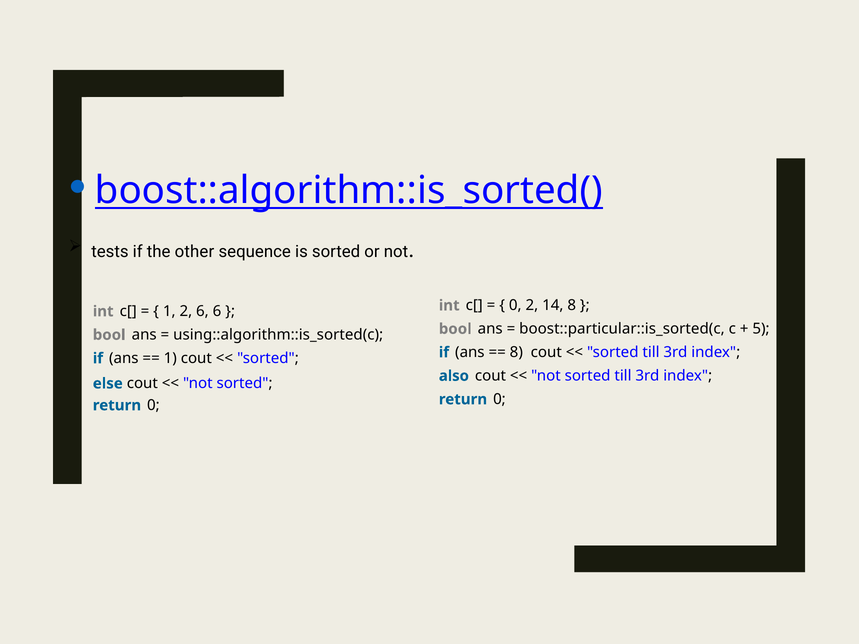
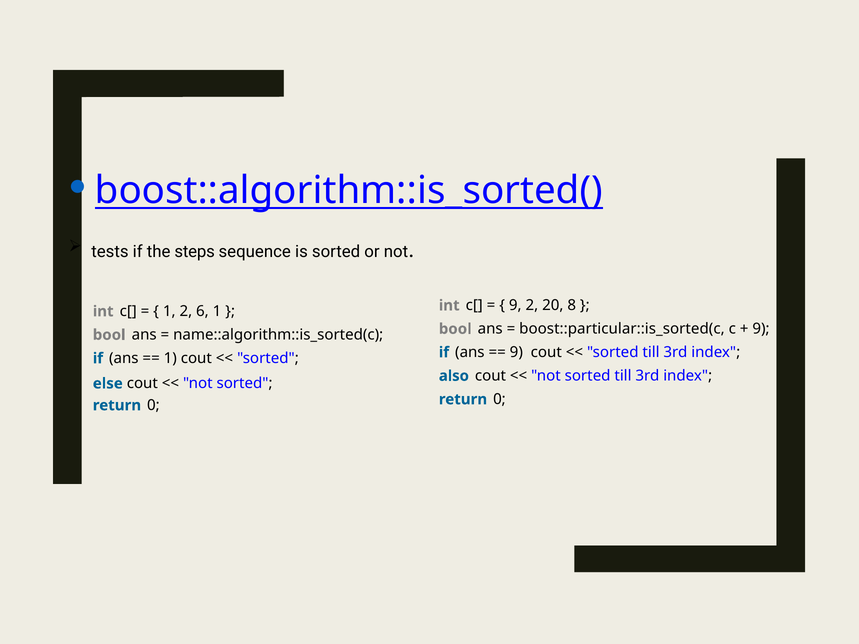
other: other -> steps
0 at (515, 306): 0 -> 9
14: 14 -> 20
6 6: 6 -> 1
5 at (761, 329): 5 -> 9
using::algorithm::is_sorted(c: using::algorithm::is_sorted(c -> name::algorithm::is_sorted(c
8 at (516, 353): 8 -> 9
